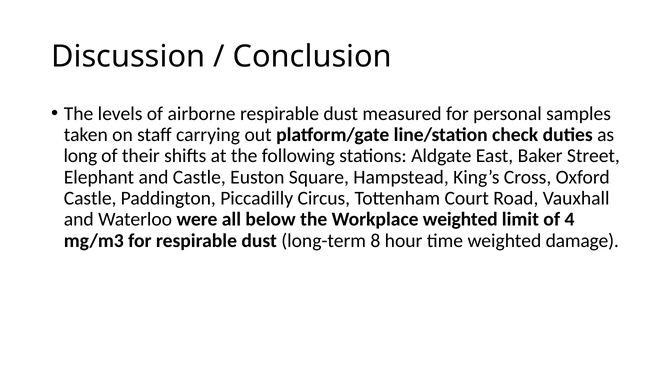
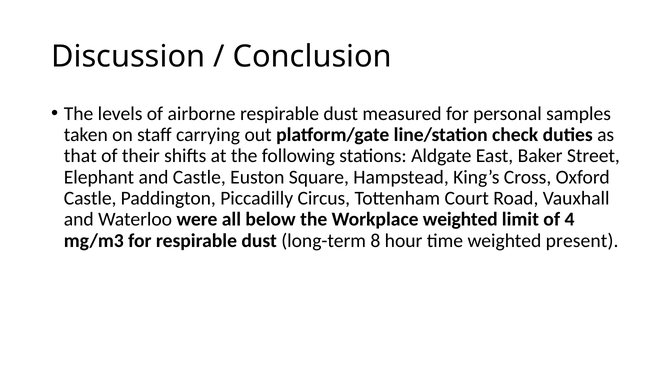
long: long -> that
damage: damage -> present
